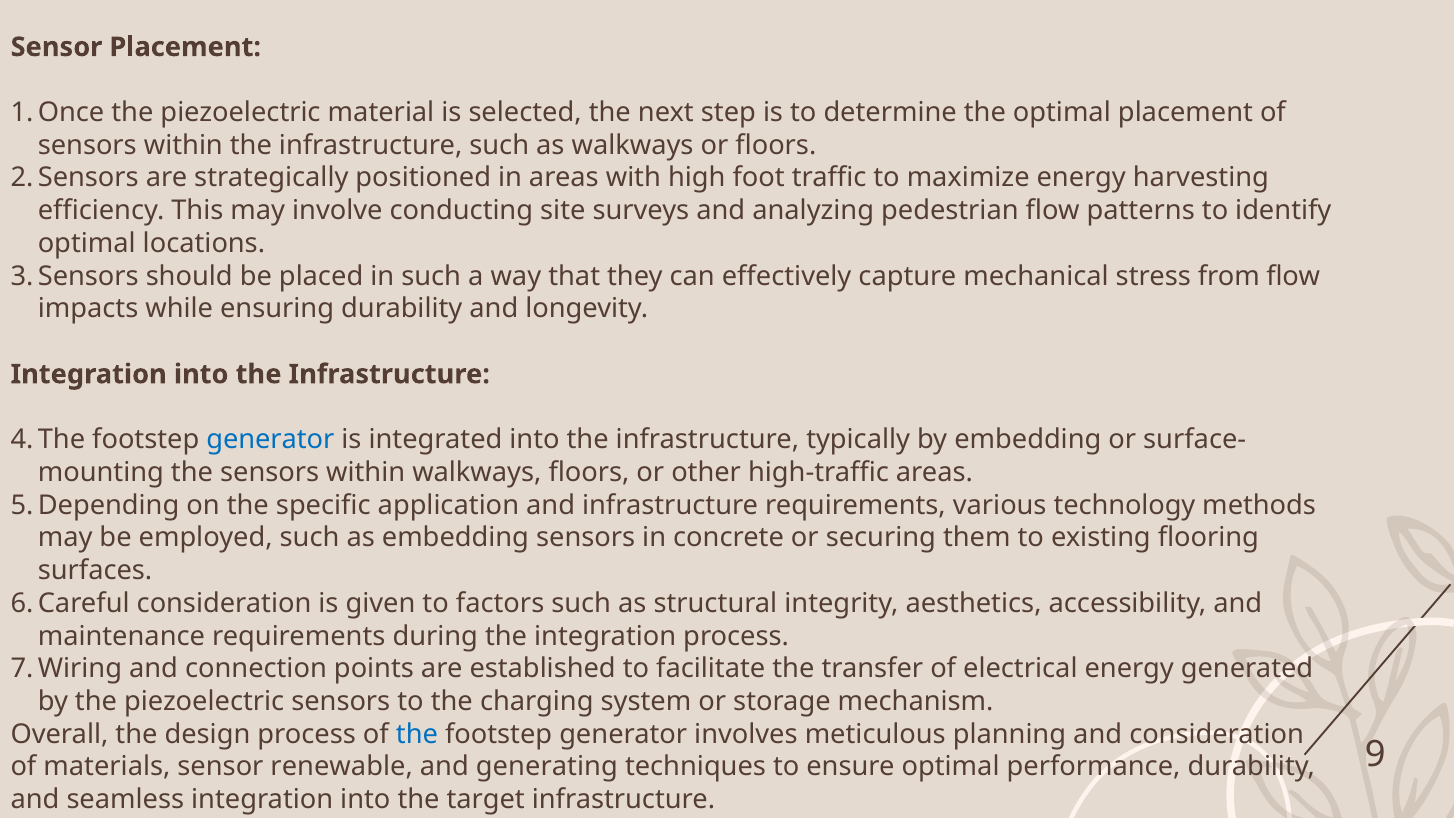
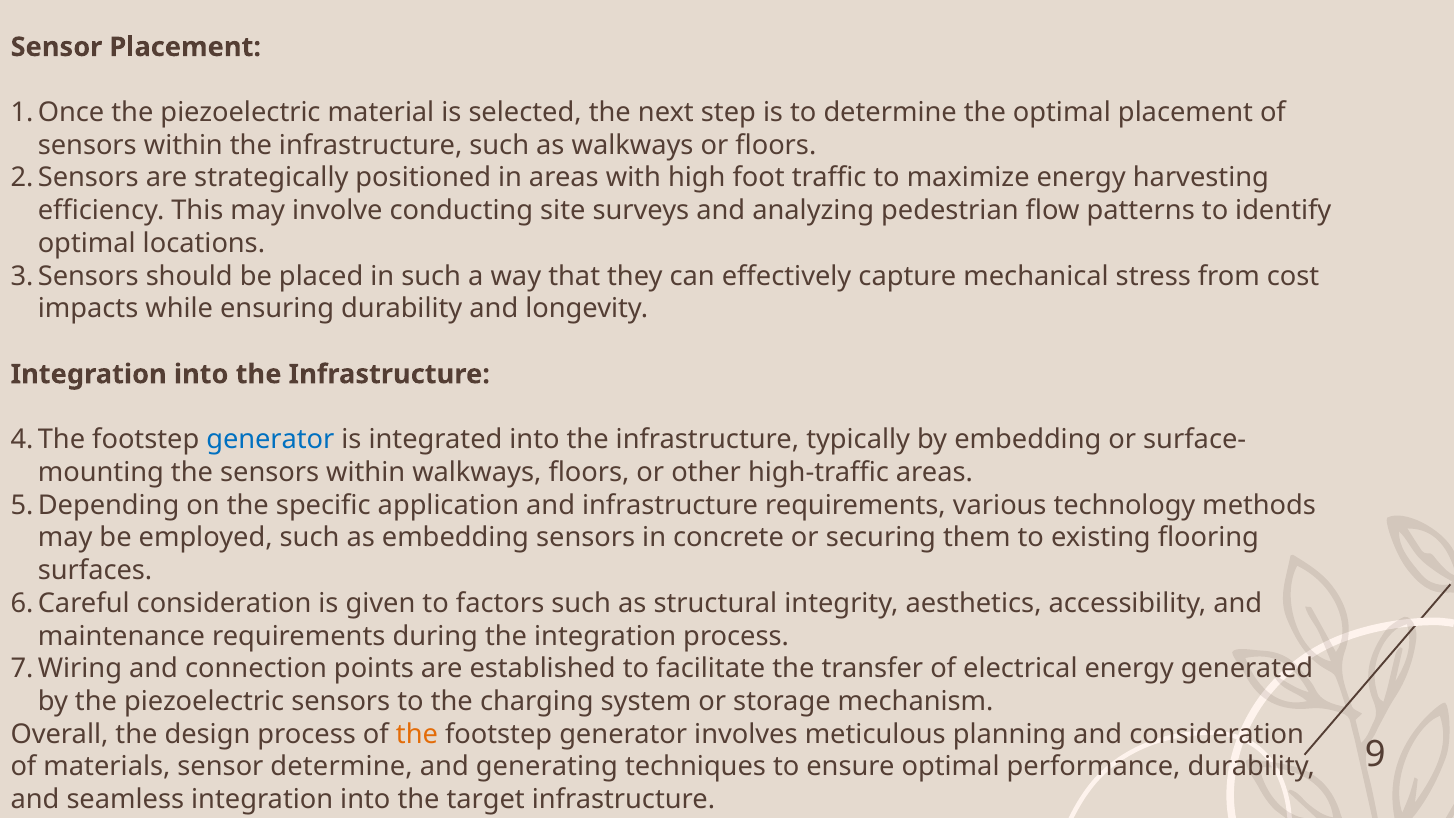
from flow: flow -> cost
the at (417, 734) colour: blue -> orange
sensor renewable: renewable -> determine
